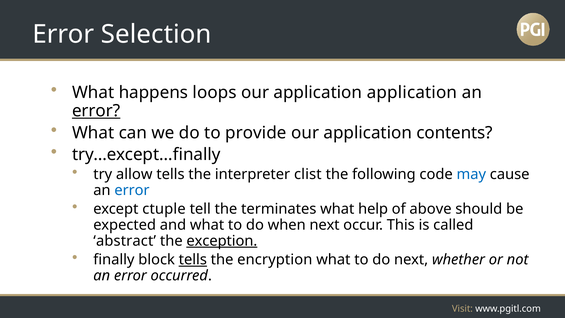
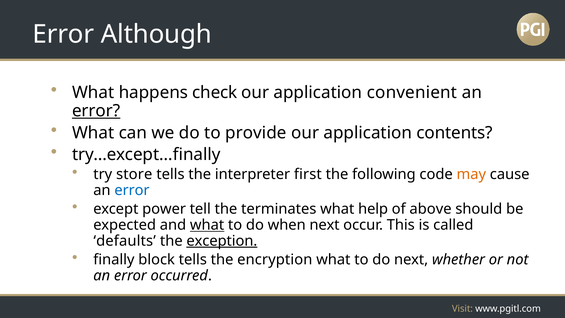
Selection: Selection -> Although
loops: loops -> check
application application: application -> convenient
allow: allow -> store
clist: clist -> first
may colour: blue -> orange
ctuple: ctuple -> power
what at (207, 225) underline: none -> present
abstract: abstract -> defaults
tells at (193, 260) underline: present -> none
